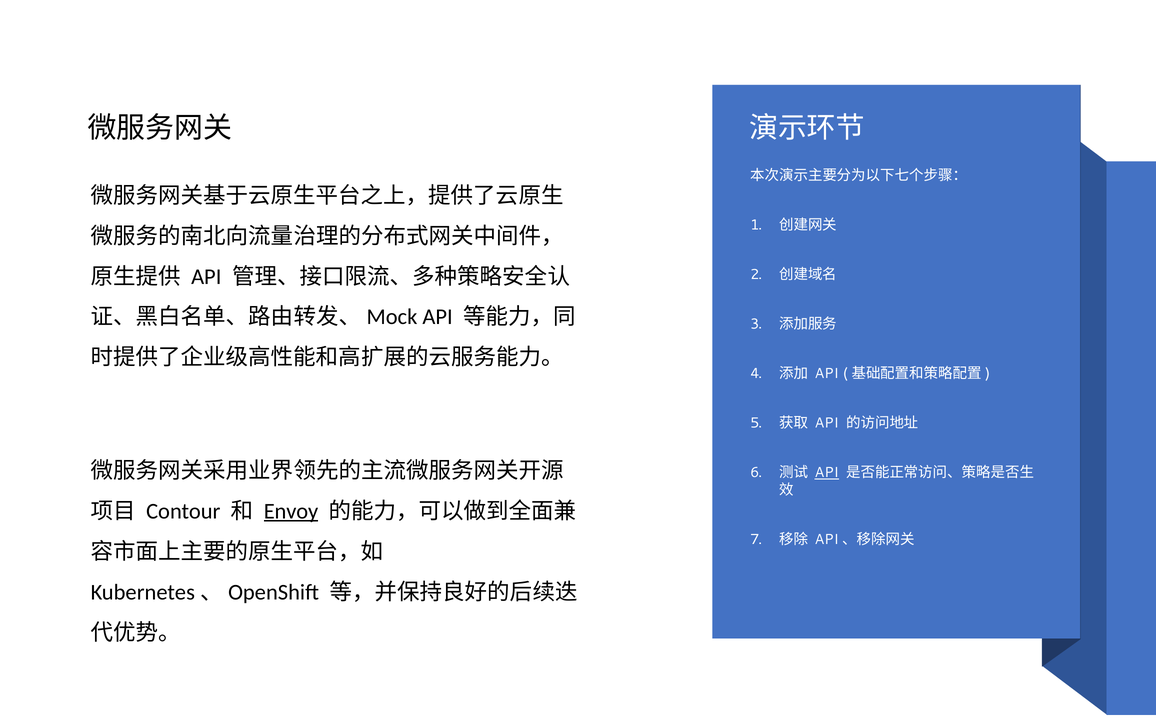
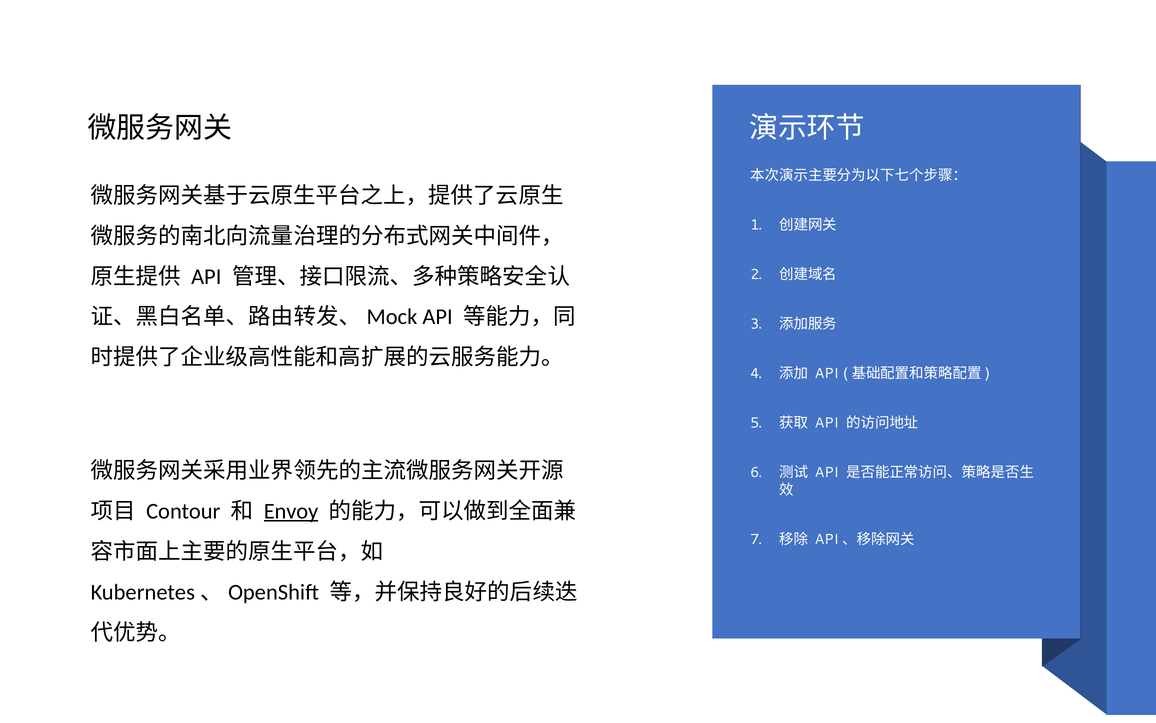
API at (827, 472) underline: present -> none
